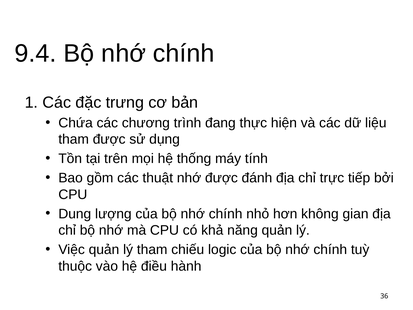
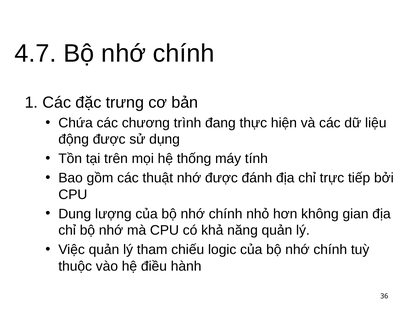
9.4: 9.4 -> 4.7
tham at (74, 139): tham -> động
